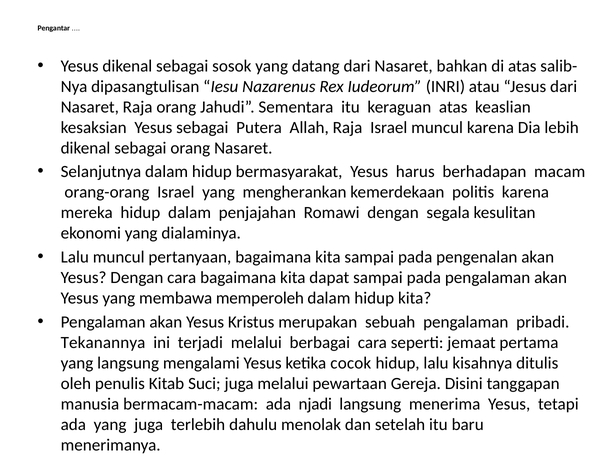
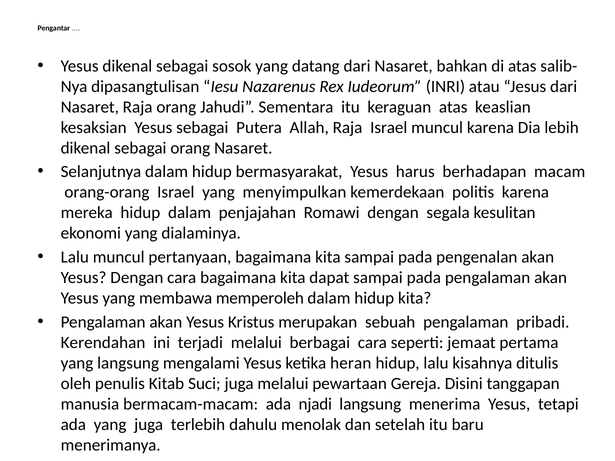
mengherankan: mengherankan -> menyimpulkan
Tekanannya: Tekanannya -> Kerendahan
cocok: cocok -> heran
